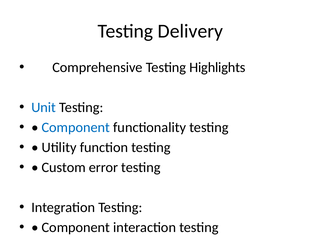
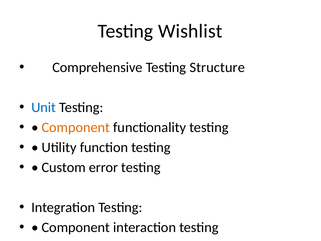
Delivery: Delivery -> Wishlist
Highlights: Highlights -> Structure
Component at (76, 127) colour: blue -> orange
